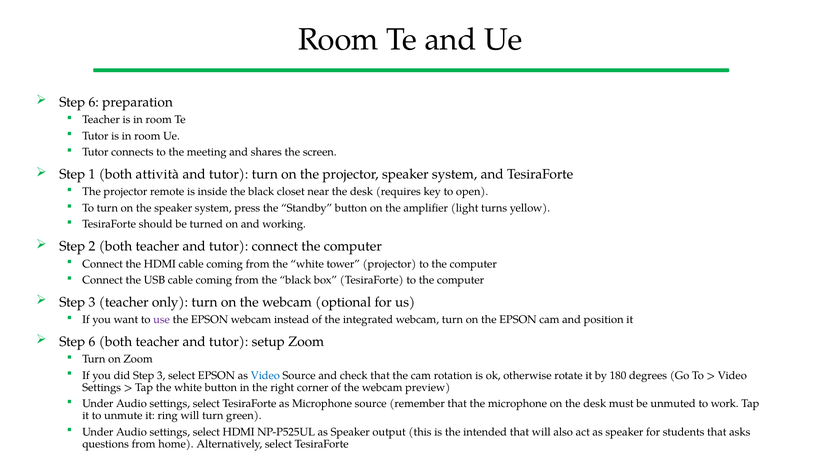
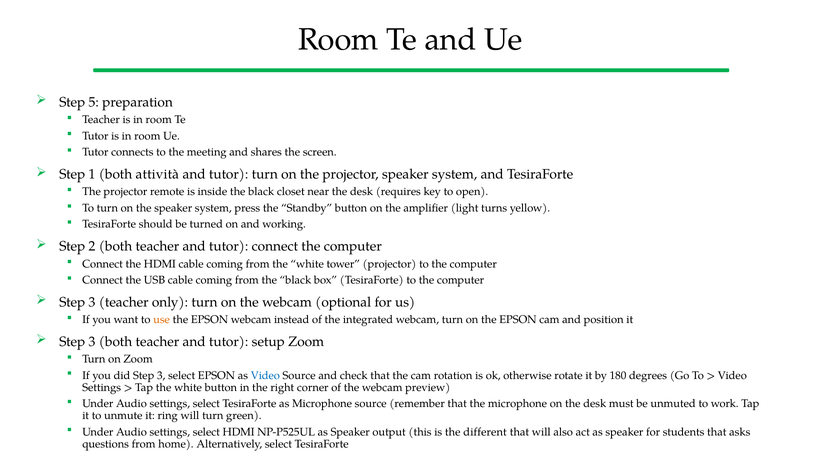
6 at (94, 102): 6 -> 5
use colour: purple -> orange
6 at (92, 341): 6 -> 3
intended: intended -> different
